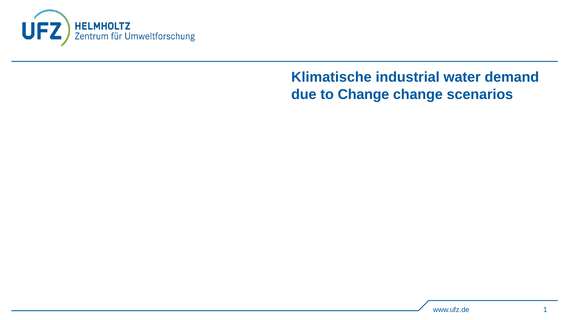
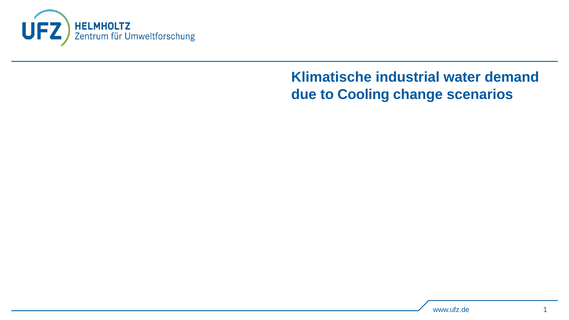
to Change: Change -> Cooling
